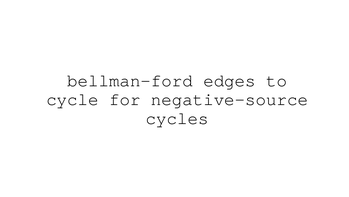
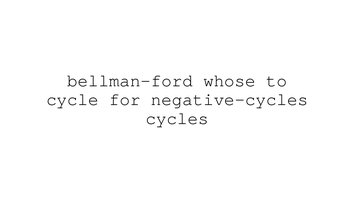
edges: edges -> whose
negative-source: negative-source -> negative-cycles
